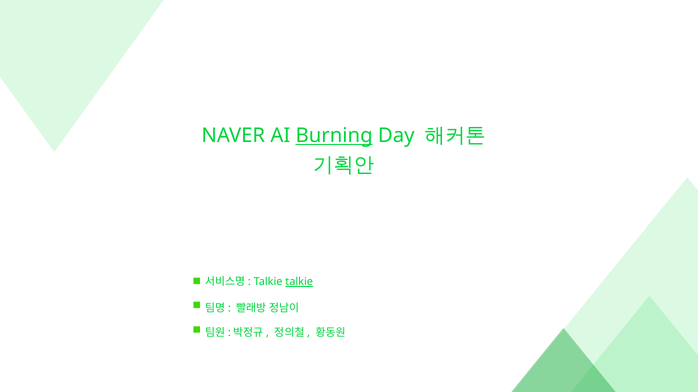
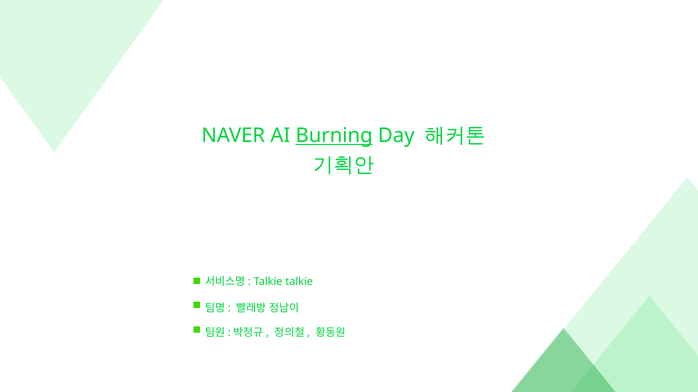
talkie at (299, 282) underline: present -> none
